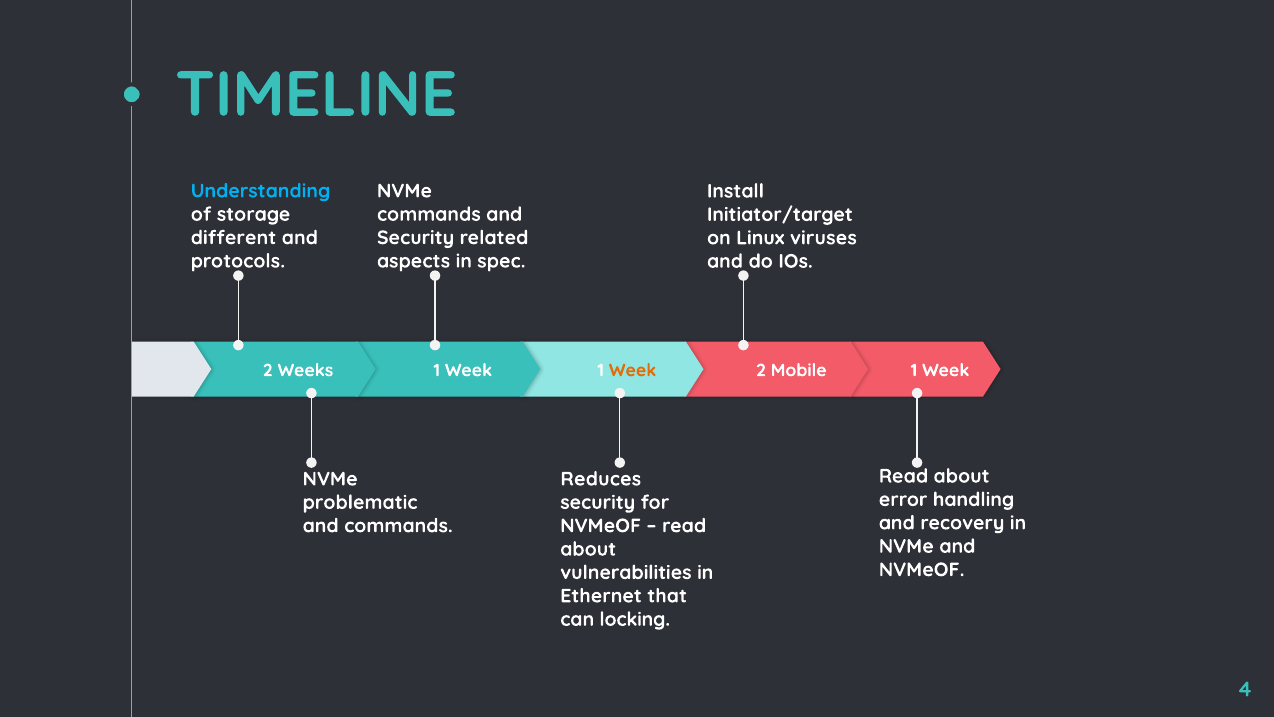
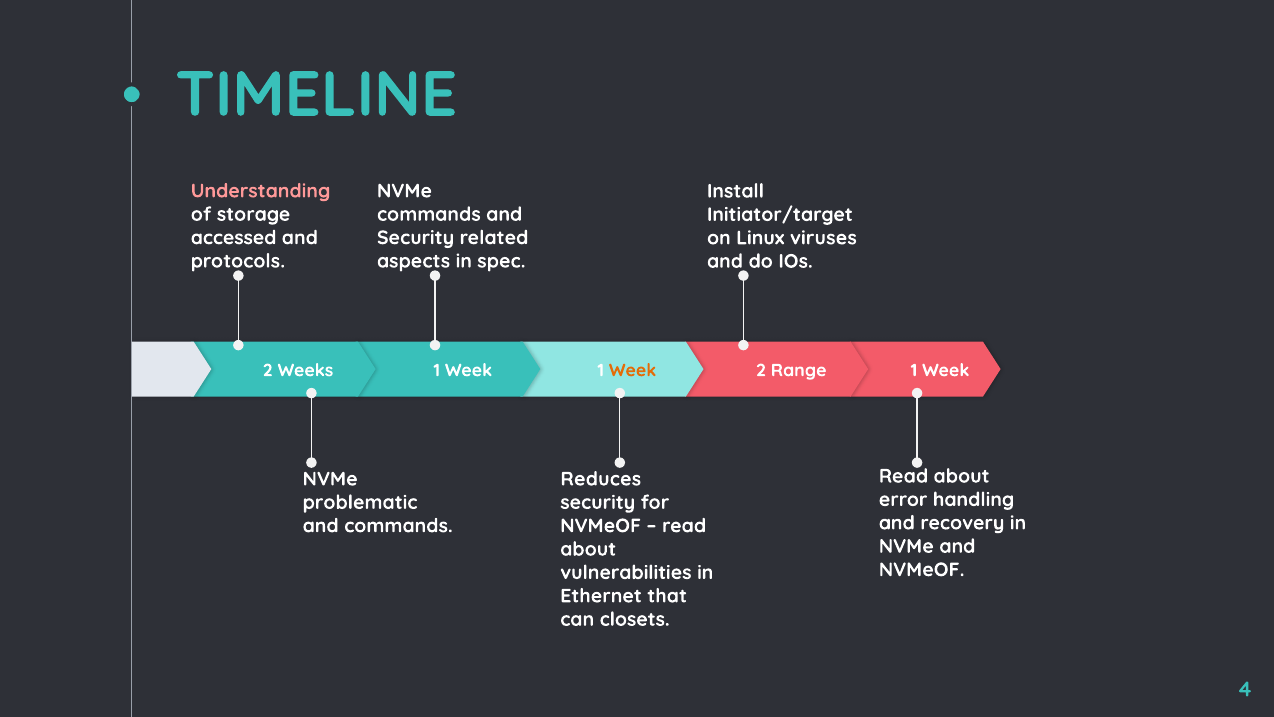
Understanding colour: light blue -> pink
different: different -> accessed
Mobile: Mobile -> Range
locking: locking -> closets
